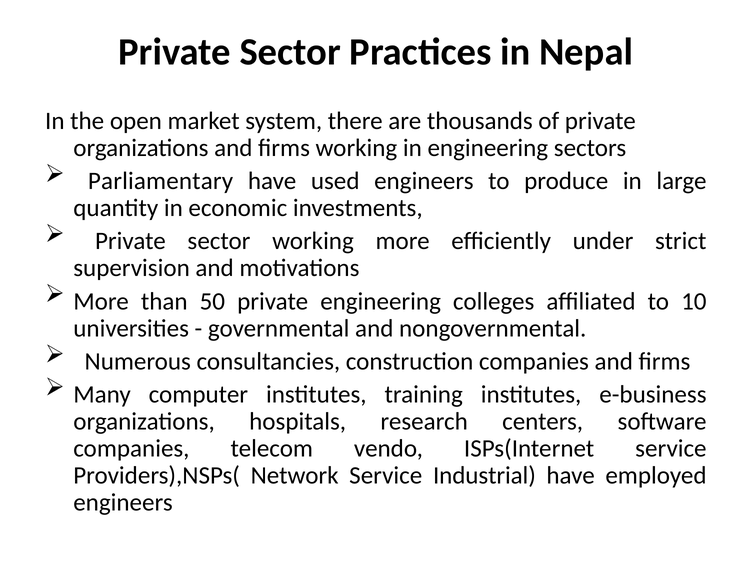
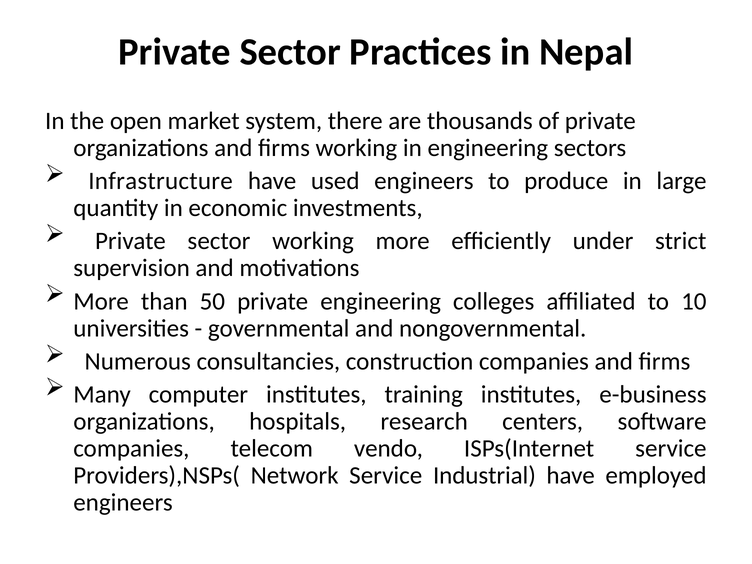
Parliamentary: Parliamentary -> Infrastructure
